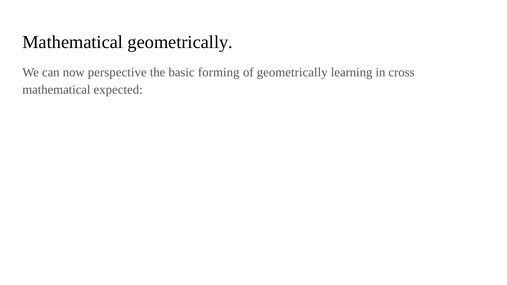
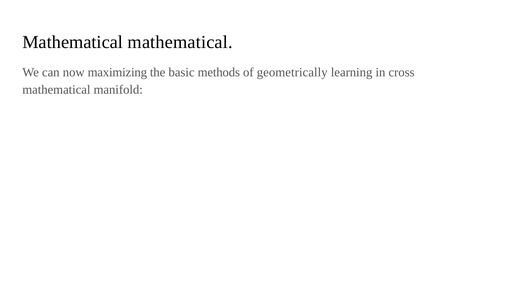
Mathematical geometrically: geometrically -> mathematical
perspective: perspective -> maximizing
forming: forming -> methods
expected: expected -> manifold
